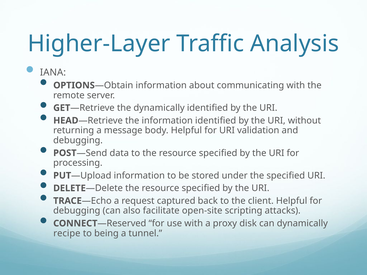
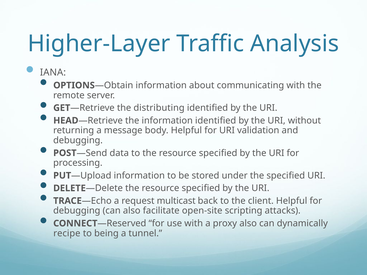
the dynamically: dynamically -> distributing
captured: captured -> multicast
proxy disk: disk -> also
